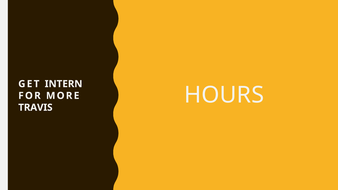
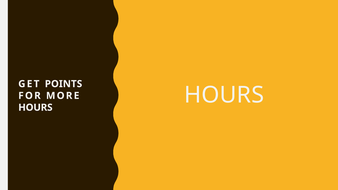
INTERN: INTERN -> POINTS
TRAVIS at (35, 108): TRAVIS -> HOURS
